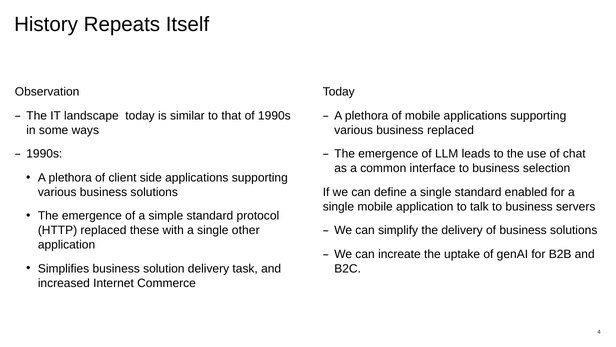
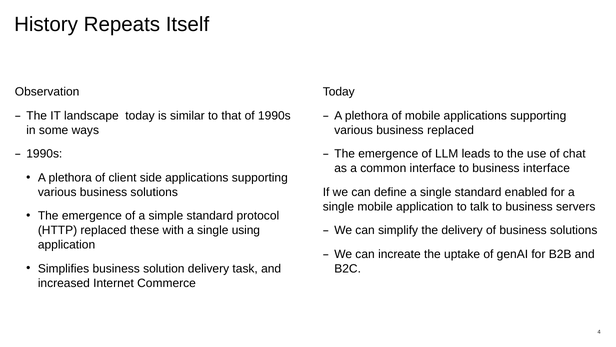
business selection: selection -> interface
other: other -> using
